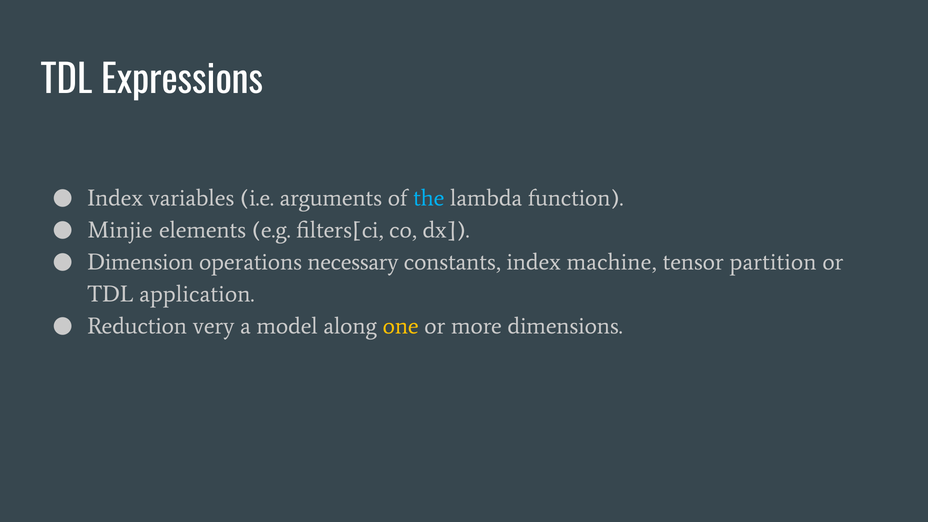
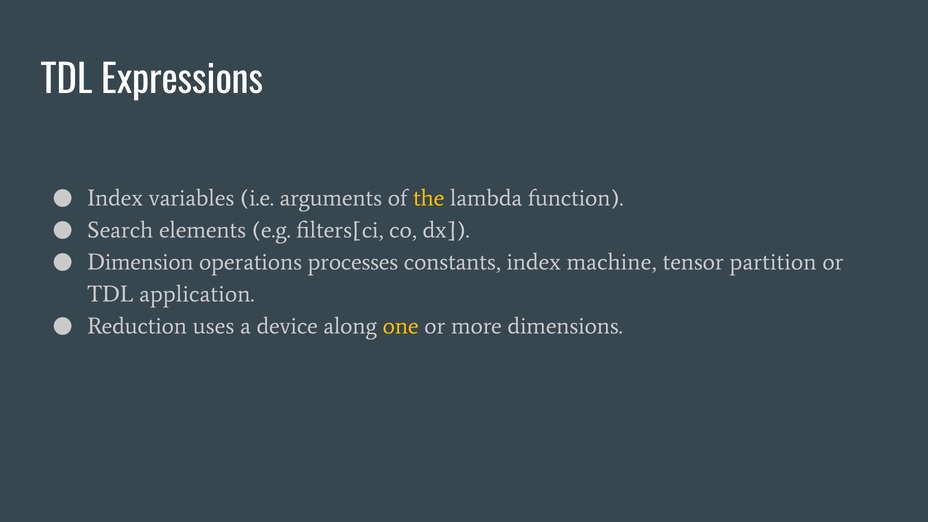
the colour: light blue -> yellow
Minjie: Minjie -> Search
necessary: necessary -> processes
very: very -> uses
model: model -> device
